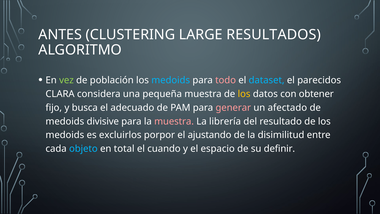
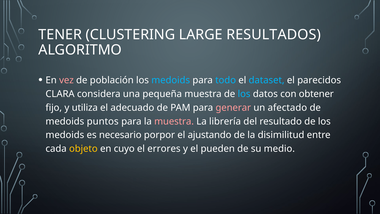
ANTES: ANTES -> TENER
vez colour: light green -> pink
todo colour: pink -> light blue
los at (244, 94) colour: yellow -> light blue
busca: busca -> utiliza
divisive: divisive -> puntos
excluirlos: excluirlos -> necesario
objeto colour: light blue -> yellow
total: total -> cuyo
cuando: cuando -> errores
espacio: espacio -> pueden
definir: definir -> medio
